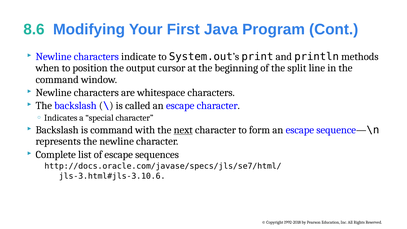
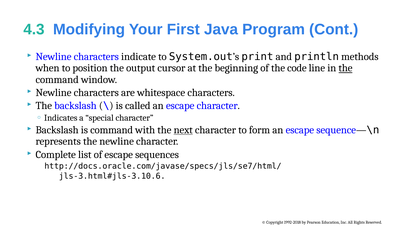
8.6: 8.6 -> 4.3
split: split -> code
the at (345, 68) underline: none -> present
